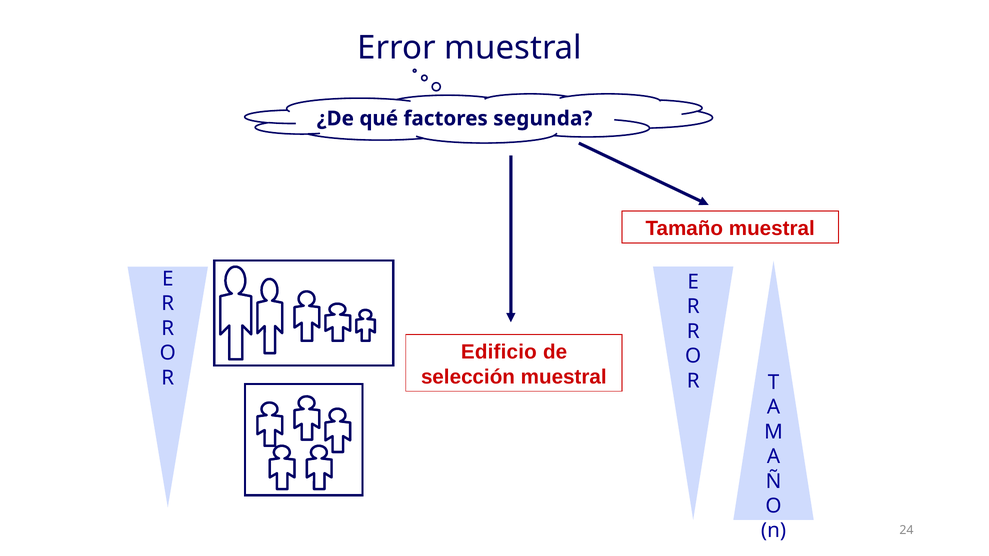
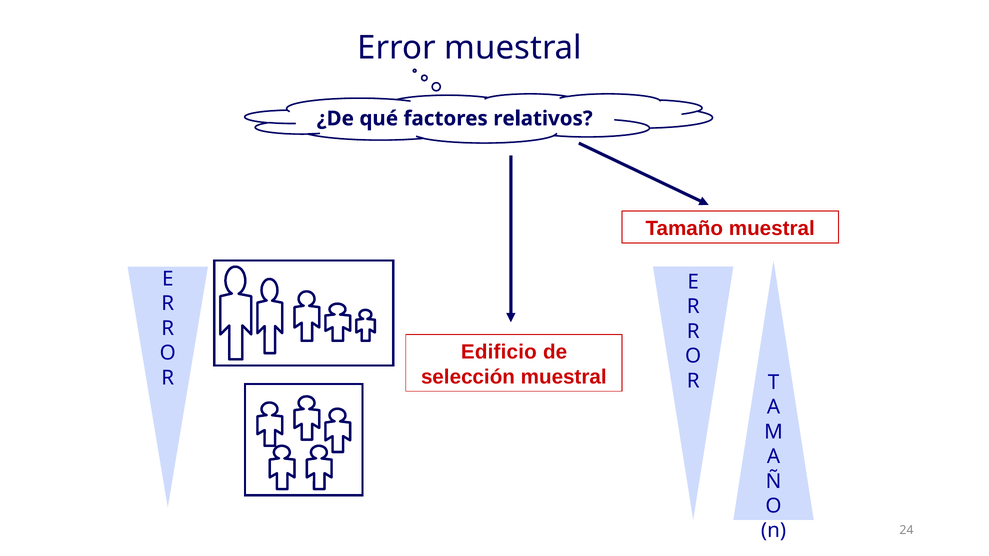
segunda: segunda -> relativos
